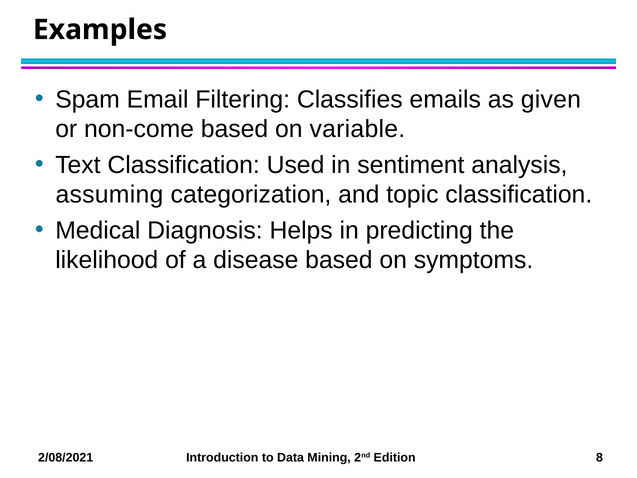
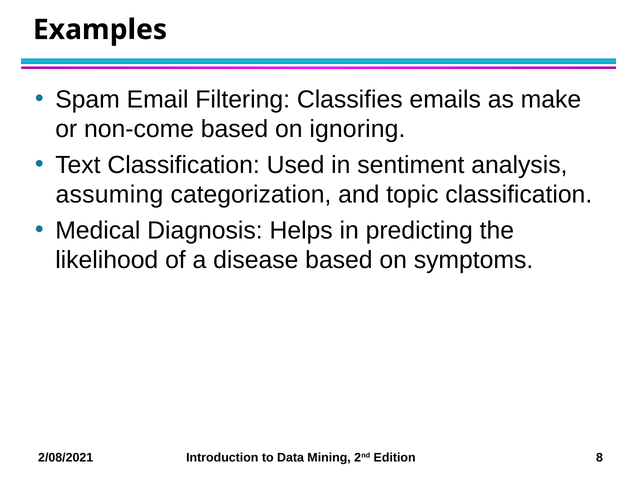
given: given -> make
variable: variable -> ignoring
